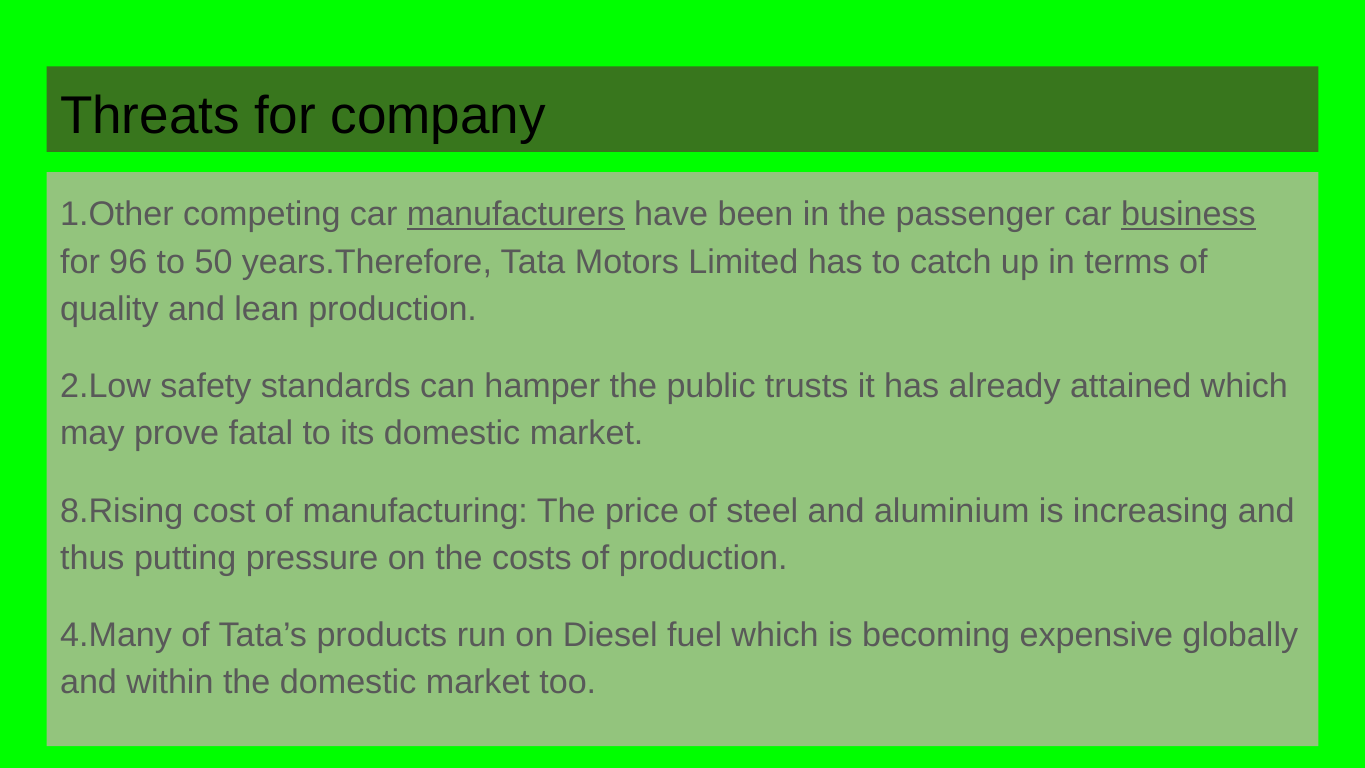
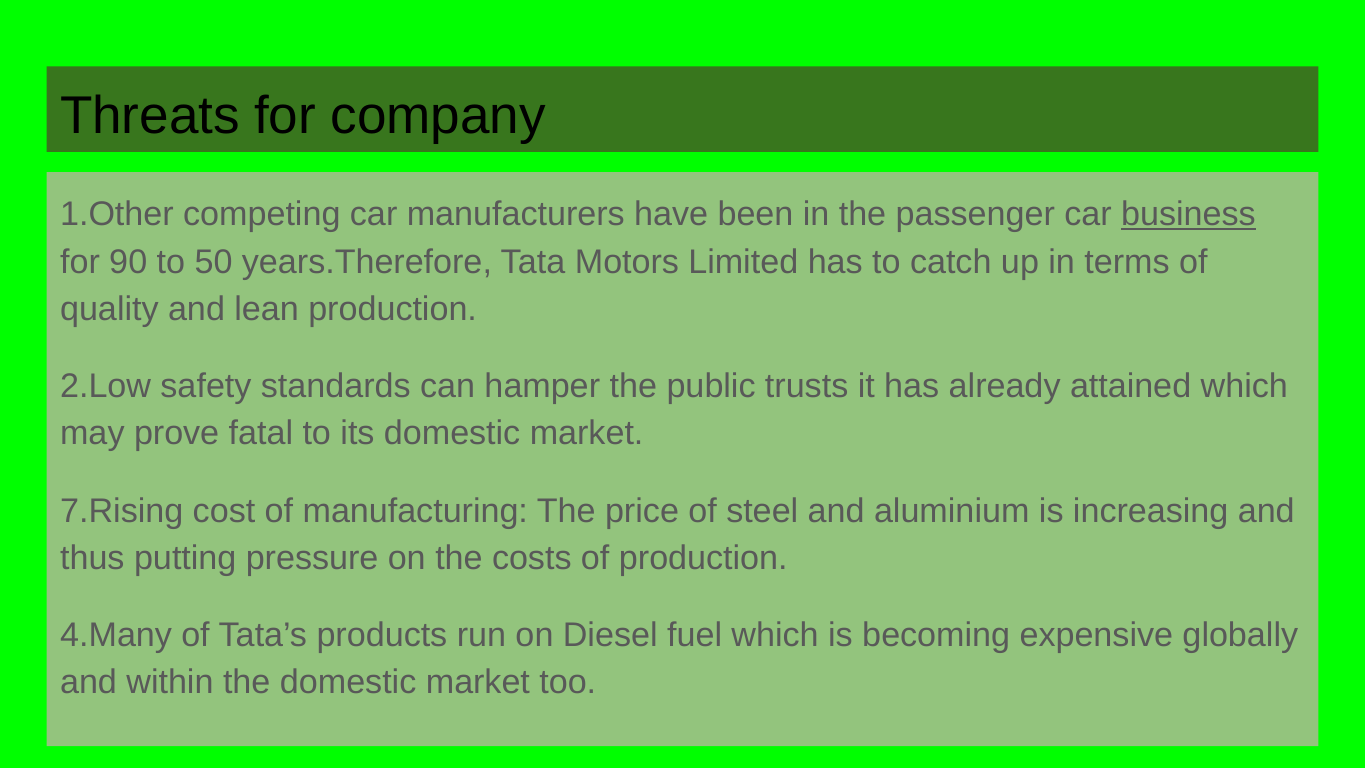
manufacturers underline: present -> none
96: 96 -> 90
8.Rising: 8.Rising -> 7.Rising
